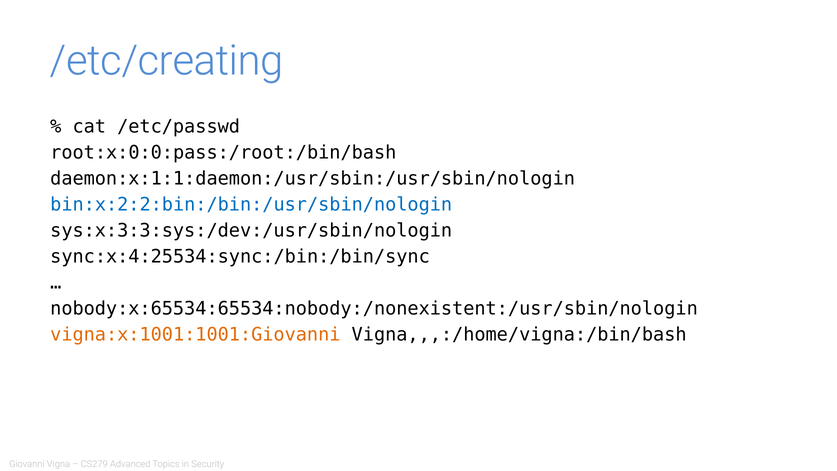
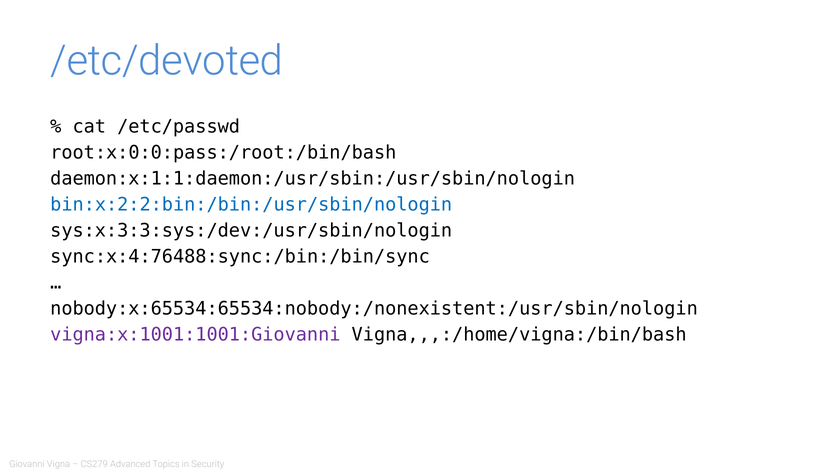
/etc/creating: /etc/creating -> /etc/devoted
sync:x:4:25534:sync:/bin:/bin/sync: sync:x:4:25534:sync:/bin:/bin/sync -> sync:x:4:76488:sync:/bin:/bin/sync
vigna:x:1001:1001:Giovanni colour: orange -> purple
